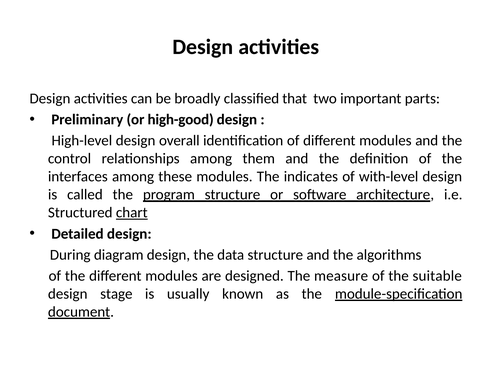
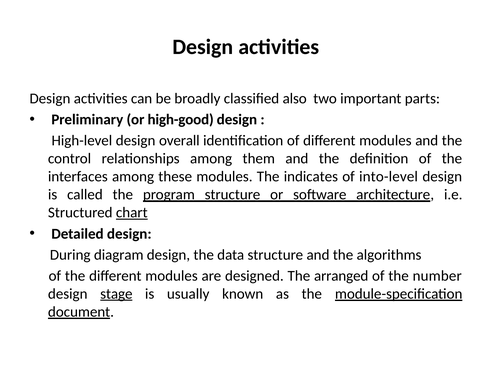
that: that -> also
with-level: with-level -> into-level
measure: measure -> arranged
suitable: suitable -> number
stage underline: none -> present
